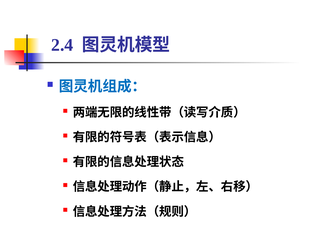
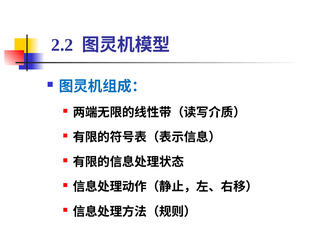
2.4: 2.4 -> 2.2
